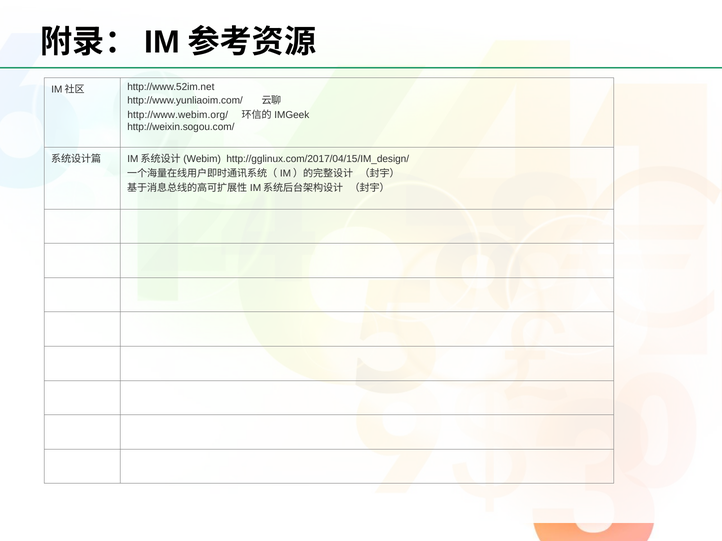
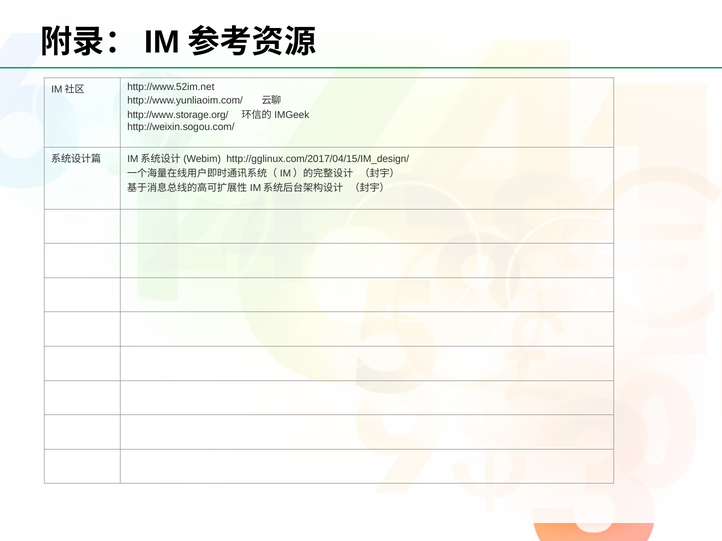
http://www.webim.org/: http://www.webim.org/ -> http://www.storage.org/
